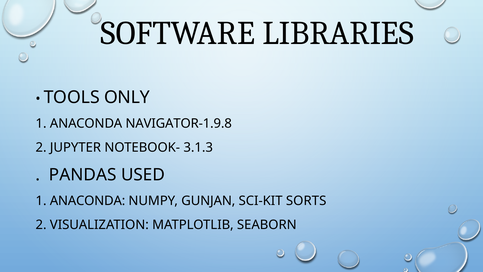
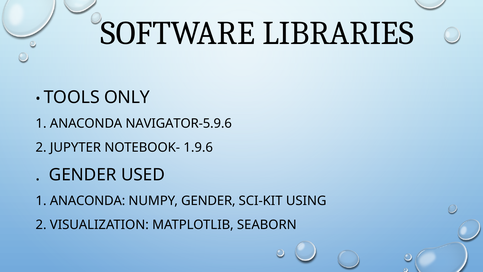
NAVIGATOR-1.9.8: NAVIGATOR-1.9.8 -> NAVIGATOR-5.9.6
3.1.3: 3.1.3 -> 1.9.6
PANDAS at (83, 175): PANDAS -> GENDER
NUMPY GUNJAN: GUNJAN -> GENDER
SORTS: SORTS -> USING
